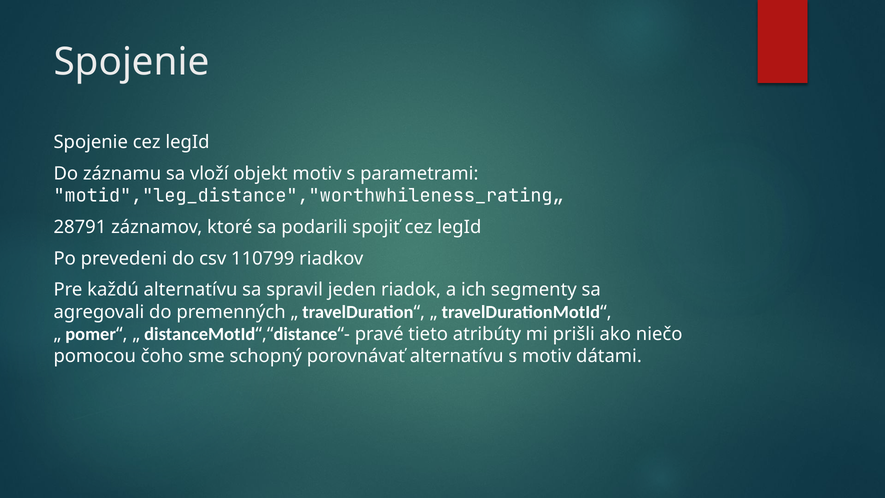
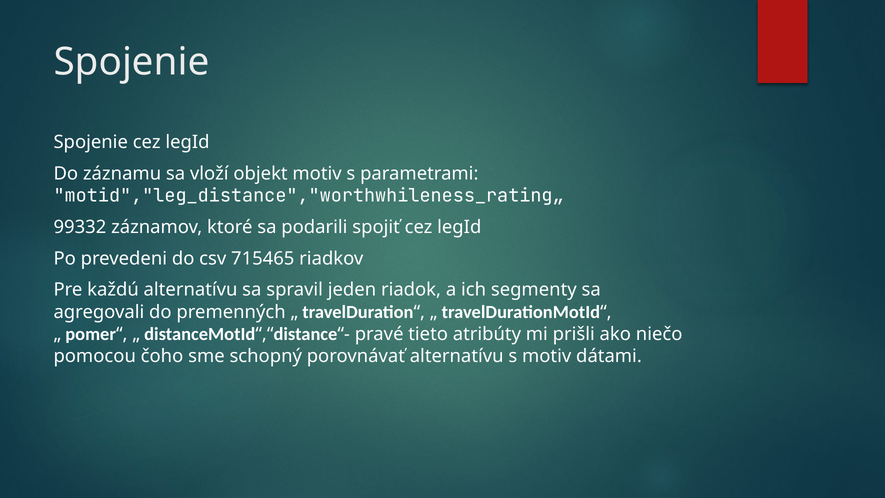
28791: 28791 -> 99332
110799: 110799 -> 715465
